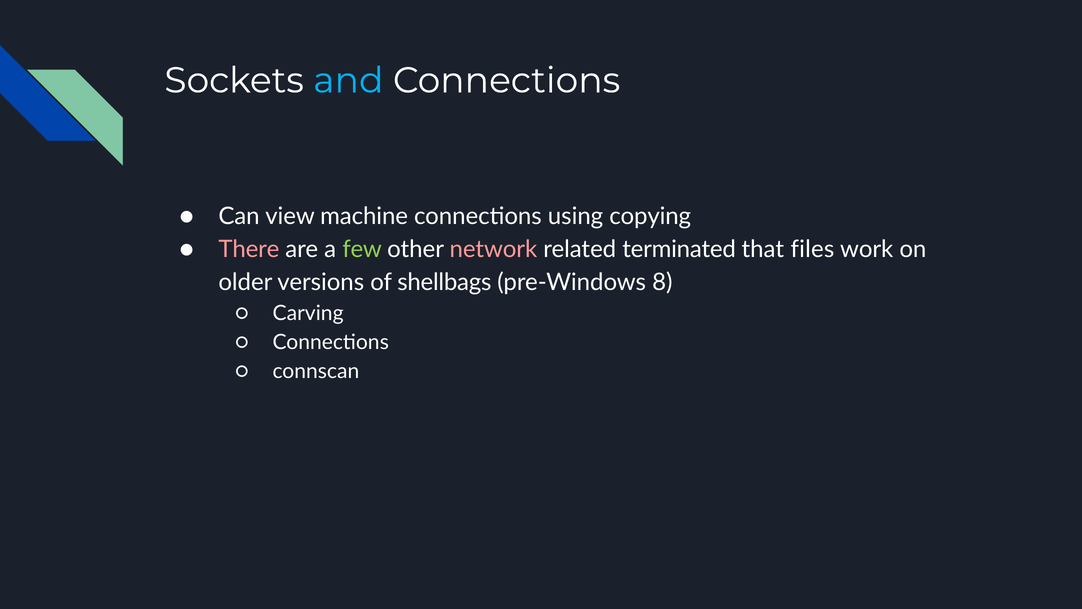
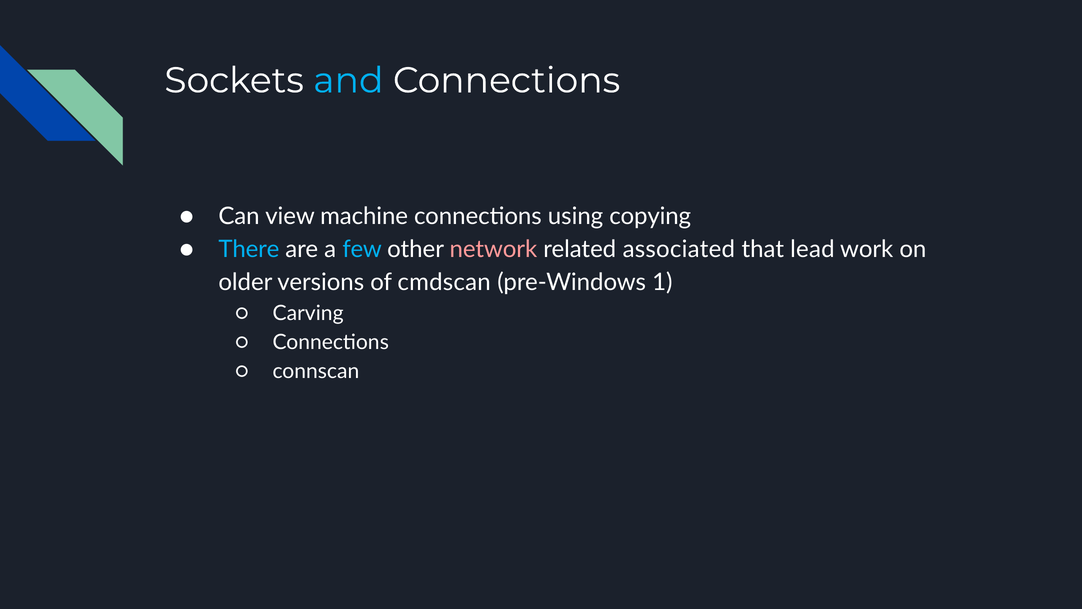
There colour: pink -> light blue
few colour: light green -> light blue
terminated: terminated -> associated
files: files -> lead
shellbags: shellbags -> cmdscan
8: 8 -> 1
